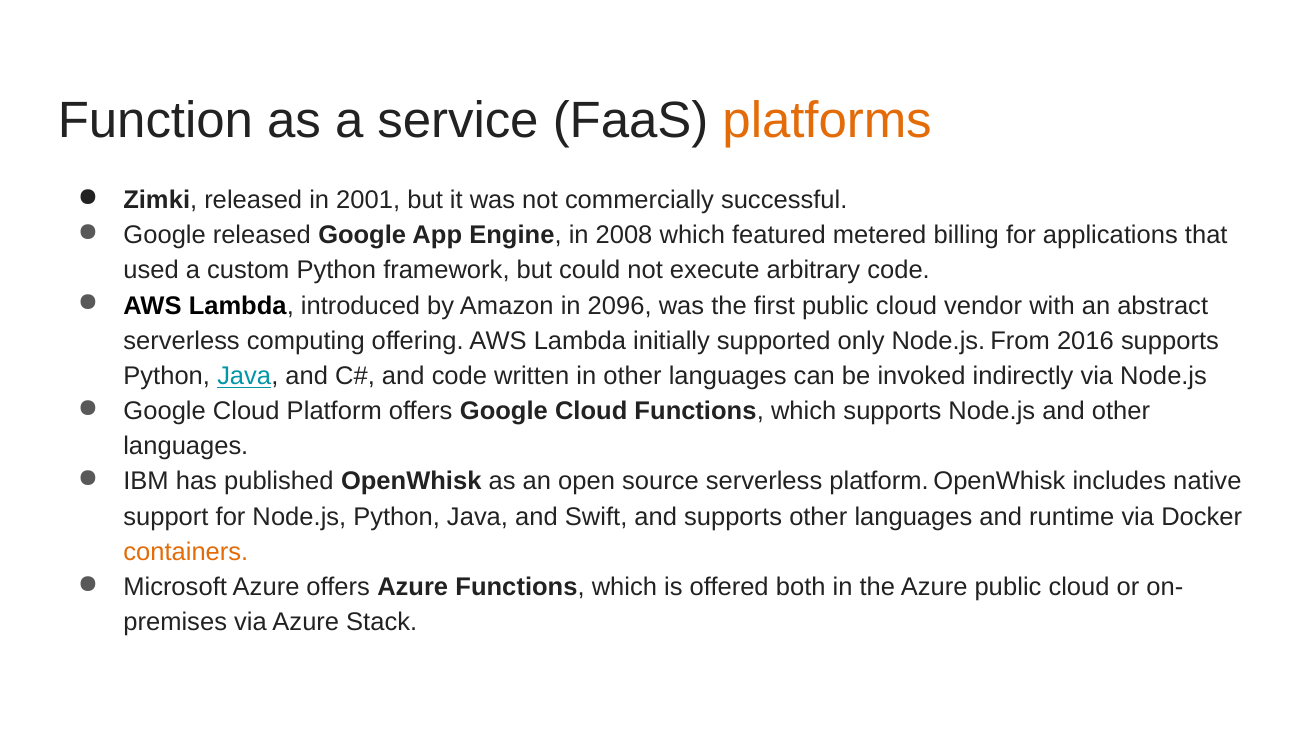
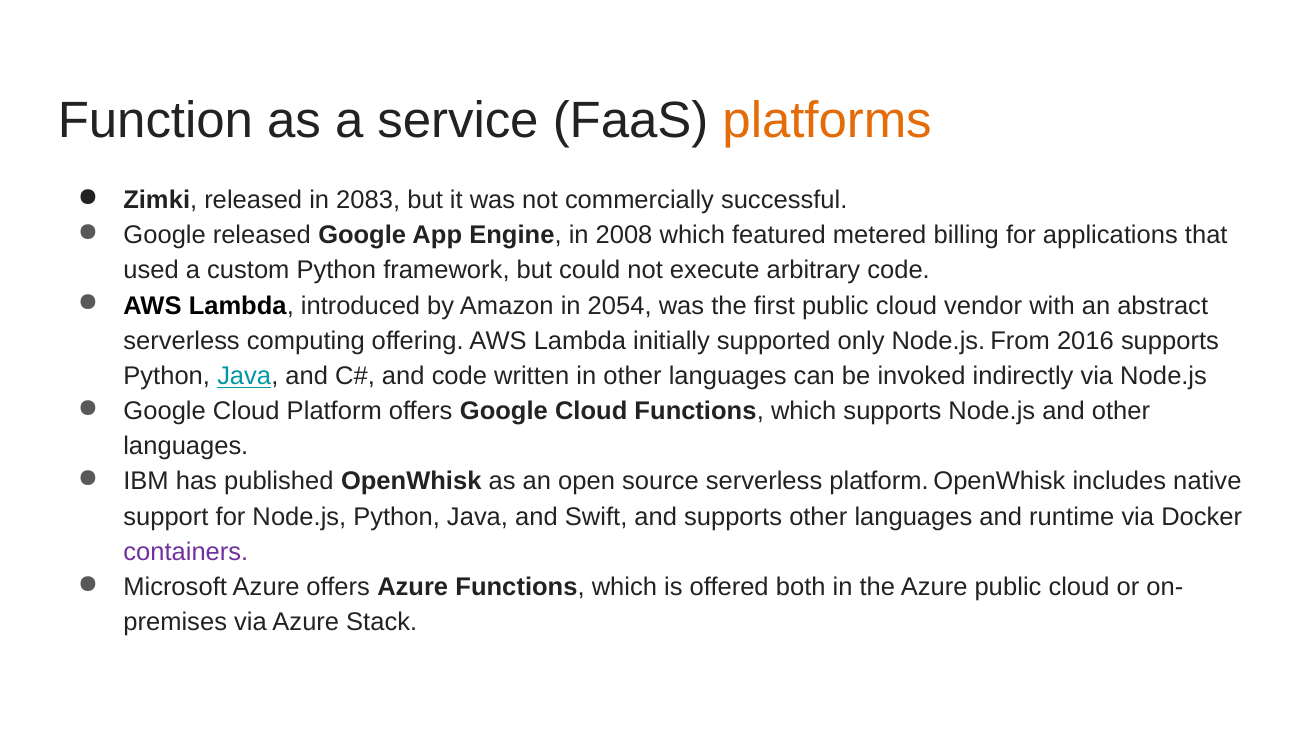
2001: 2001 -> 2083
2096: 2096 -> 2054
containers colour: orange -> purple
